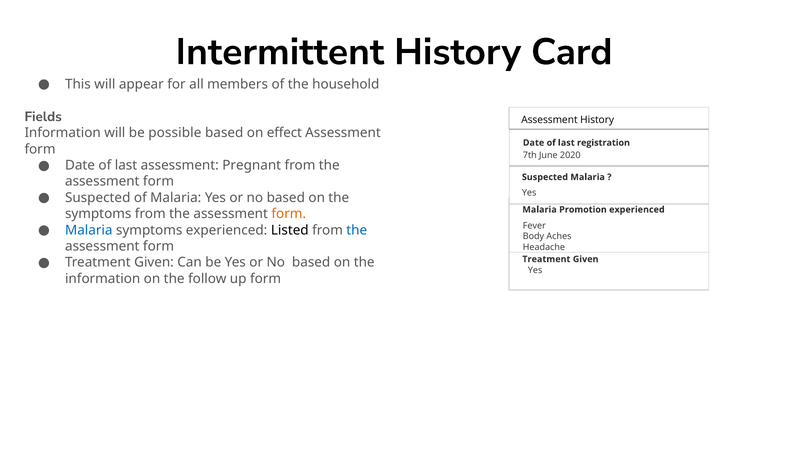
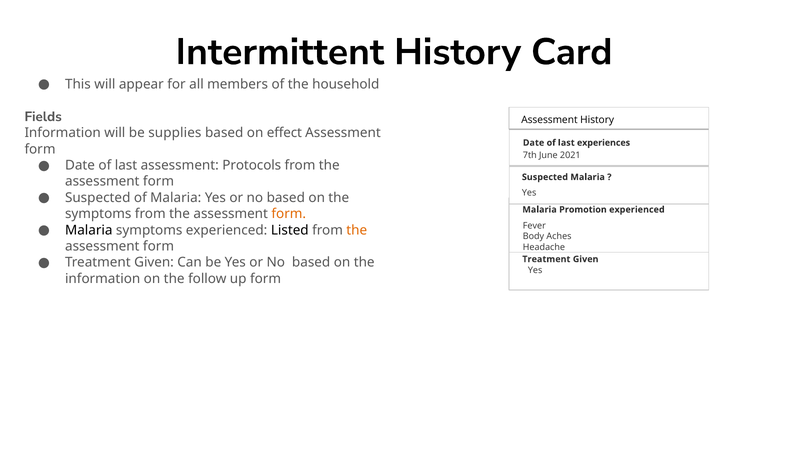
possible: possible -> supplies
registration: registration -> experiences
2020: 2020 -> 2021
Pregnant: Pregnant -> Protocols
Malaria at (89, 230) colour: blue -> black
the at (357, 230) colour: blue -> orange
